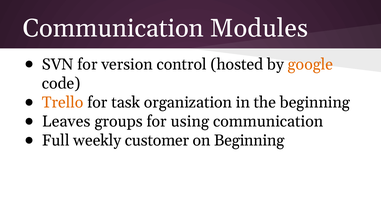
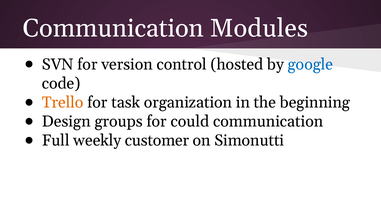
google colour: orange -> blue
Leaves: Leaves -> Design
using: using -> could
on Beginning: Beginning -> Simonutti
